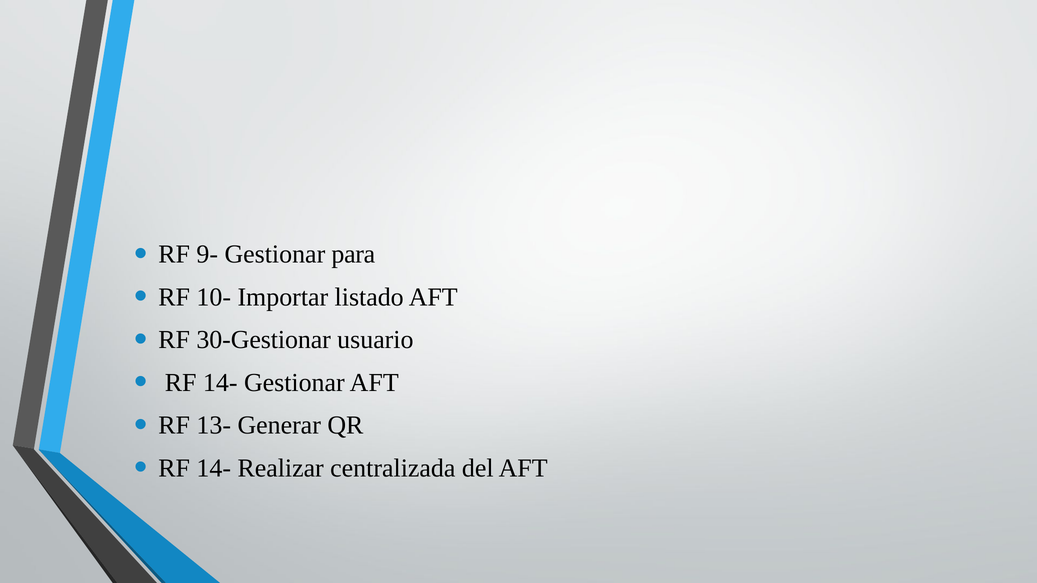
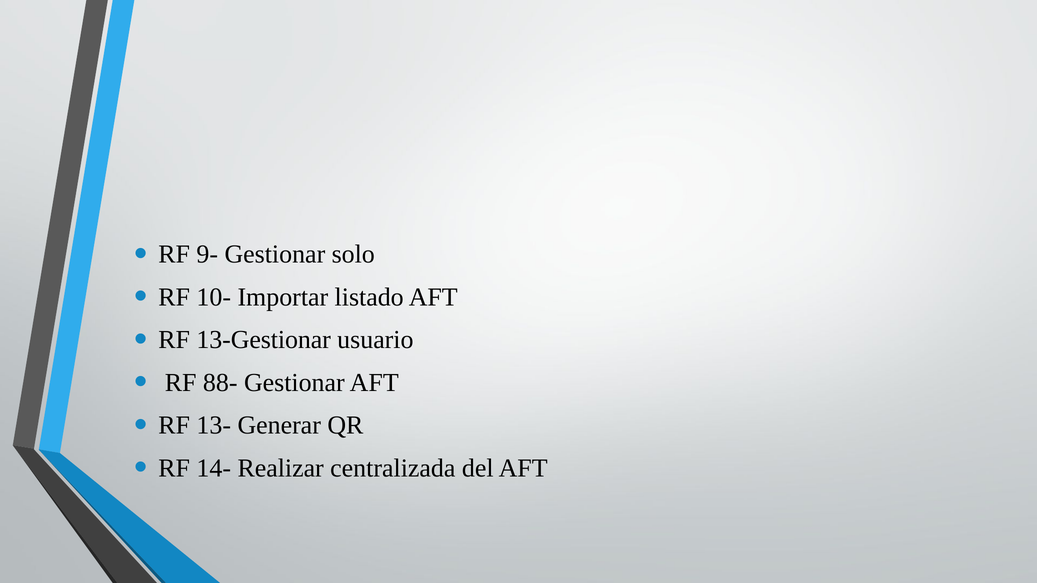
para: para -> solo
30-Gestionar: 30-Gestionar -> 13-Gestionar
14- at (220, 383): 14- -> 88-
